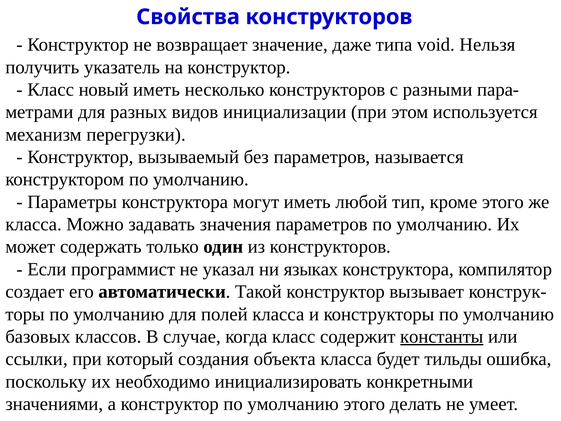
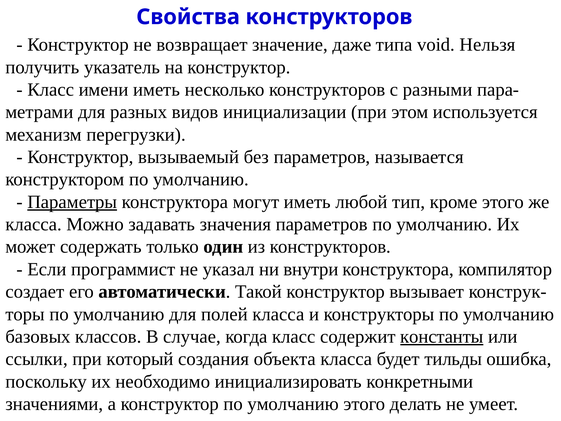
новый: новый -> имени
Параметры underline: none -> present
языках: языках -> внутри
